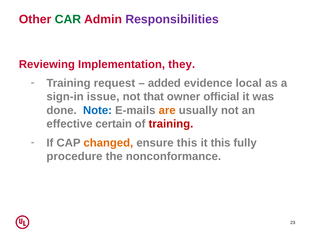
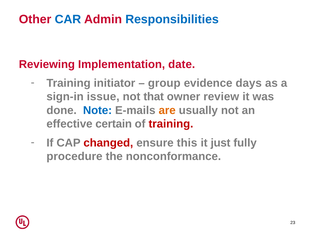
CAR colour: green -> blue
Responsibilities colour: purple -> blue
they: they -> date
request: request -> initiator
added: added -> group
local: local -> days
official: official -> review
changed colour: orange -> red
it this: this -> just
